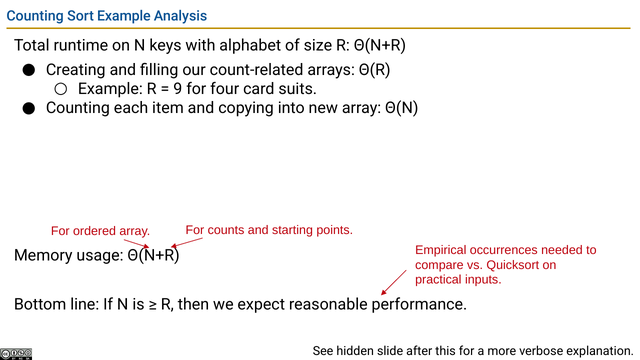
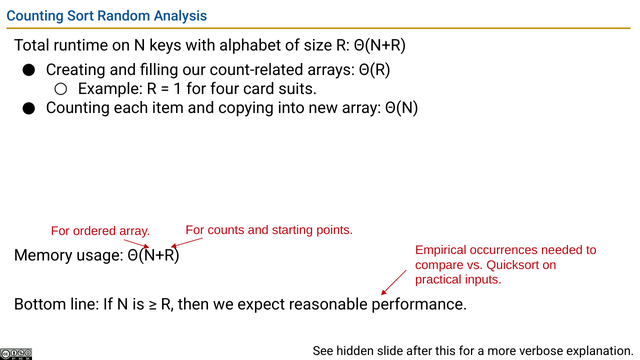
Sort Example: Example -> Random
9: 9 -> 1
